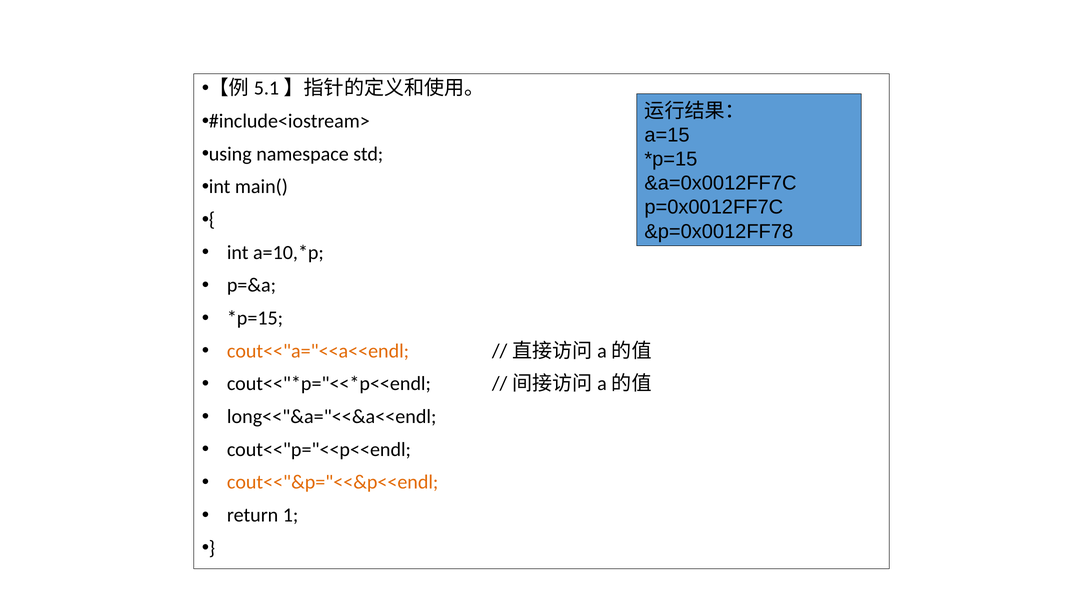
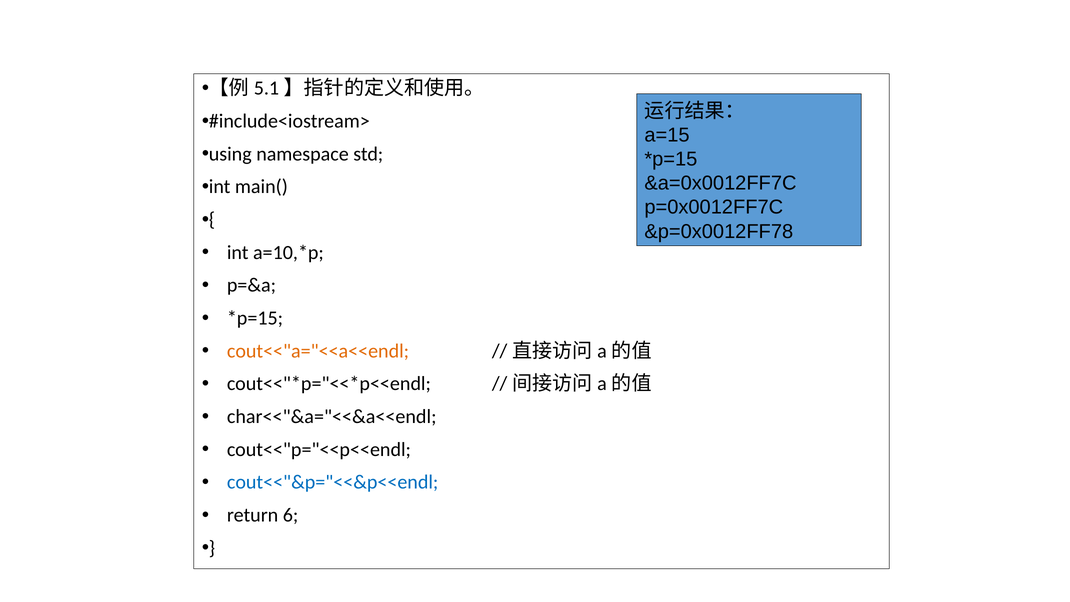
long<<"&a="<<&a<<endl: long<<"&a="<<&a<<endl -> char<<"&a="<<&a<<endl
cout<<"&p="<<&p<<endl colour: orange -> blue
1: 1 -> 6
